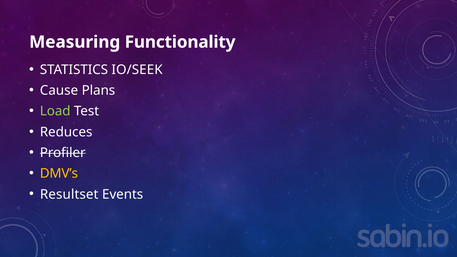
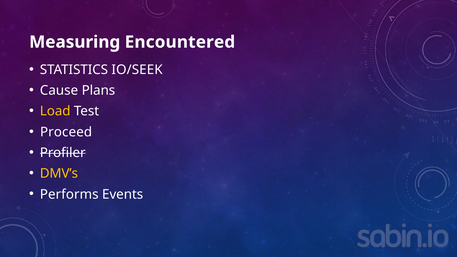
Functionality: Functionality -> Encountered
Load colour: light green -> yellow
Reduces: Reduces -> Proceed
Resultset: Resultset -> Performs
